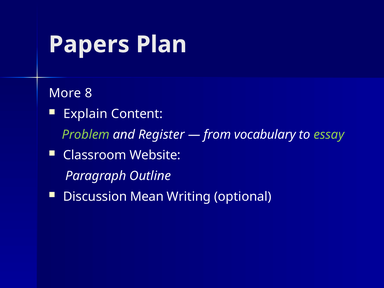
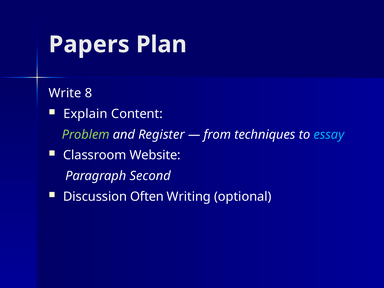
More: More -> Write
vocabulary: vocabulary -> techniques
essay colour: light green -> light blue
Outline: Outline -> Second
Mean: Mean -> Often
